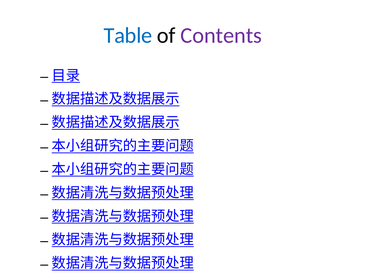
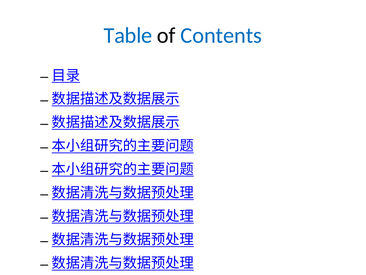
Contents colour: purple -> blue
